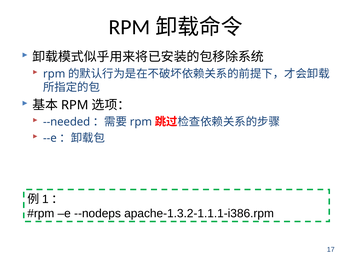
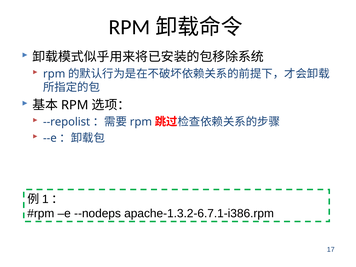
--needed: --needed -> --repolist
apache-1.3.2-1.1.1-i386.rpm: apache-1.3.2-1.1.1-i386.rpm -> apache-1.3.2-6.7.1-i386.rpm
